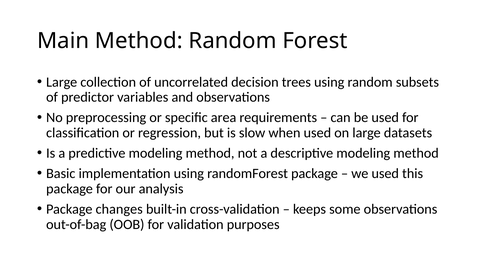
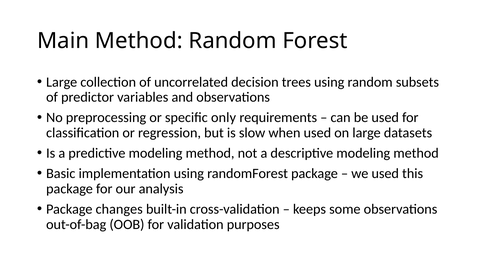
area: area -> only
